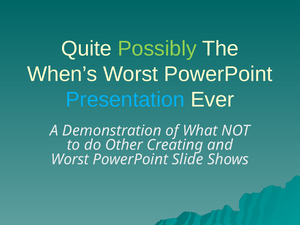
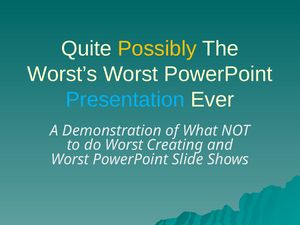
Possibly colour: light green -> yellow
When’s: When’s -> Worst’s
do Other: Other -> Worst
